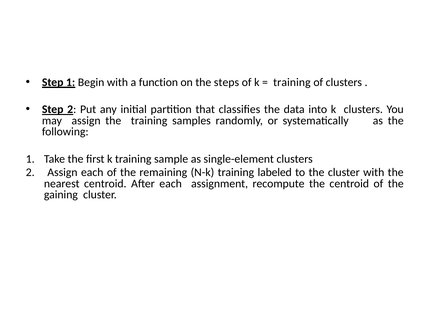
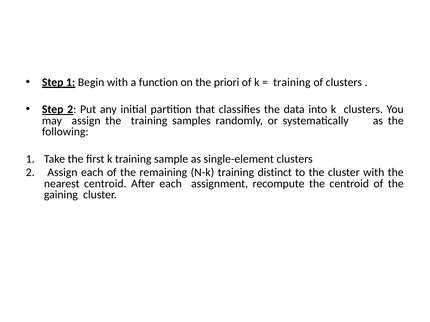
steps: steps -> priori
labeled: labeled -> distinct
